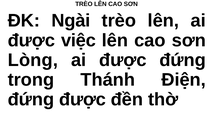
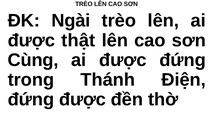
việc: việc -> thật
Lòng: Lòng -> Cùng
